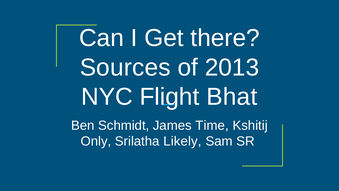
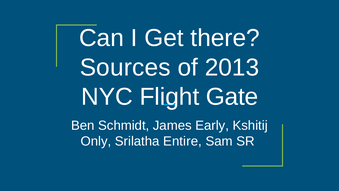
Bhat: Bhat -> Gate
Time: Time -> Early
Likely: Likely -> Entire
